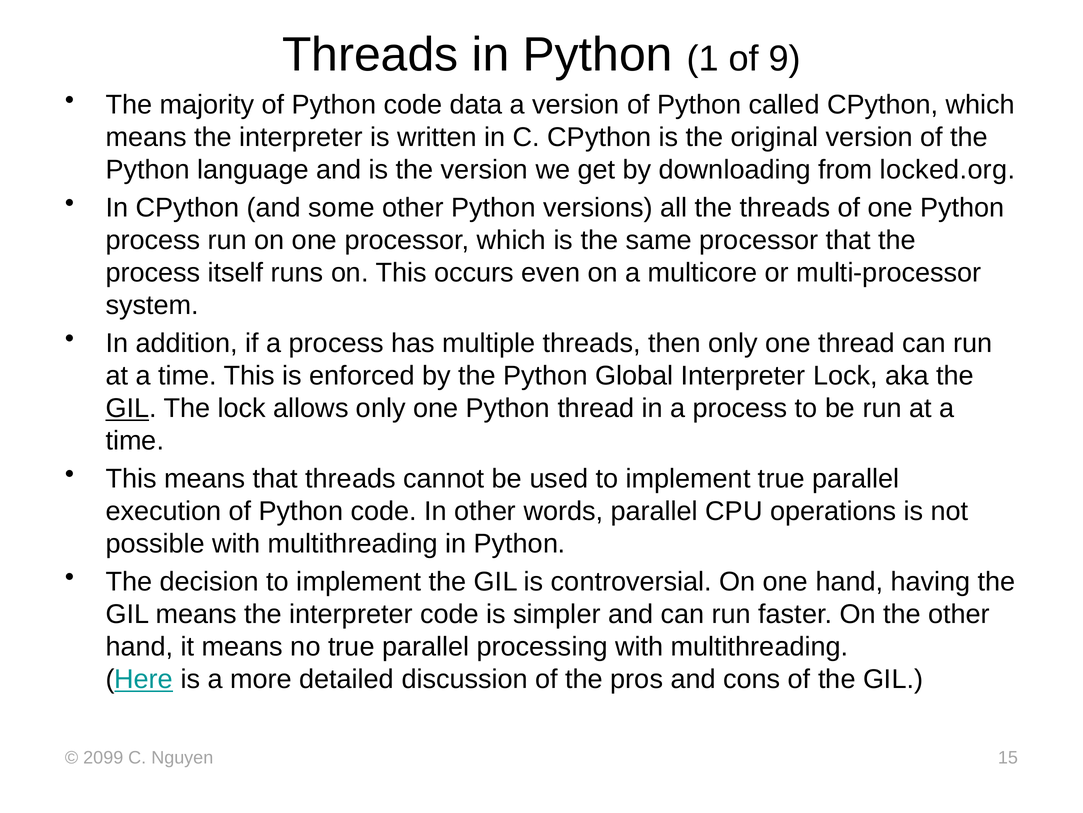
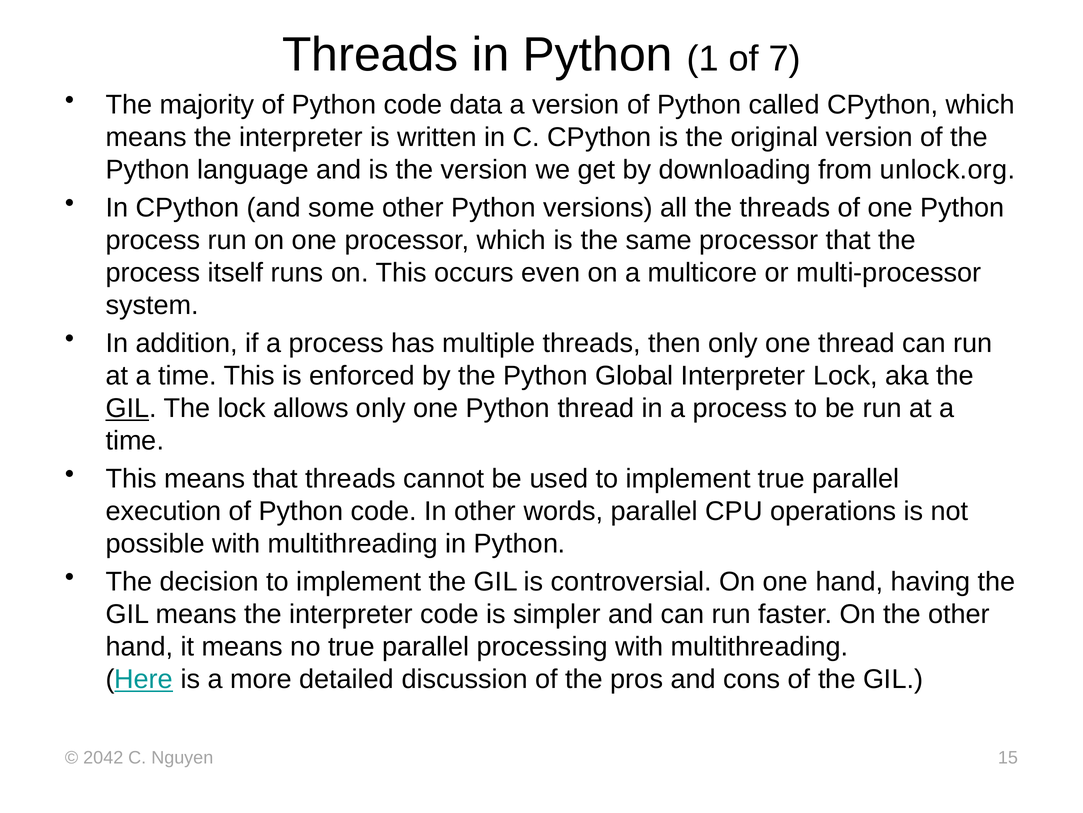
9: 9 -> 7
locked.org: locked.org -> unlock.org
2099: 2099 -> 2042
